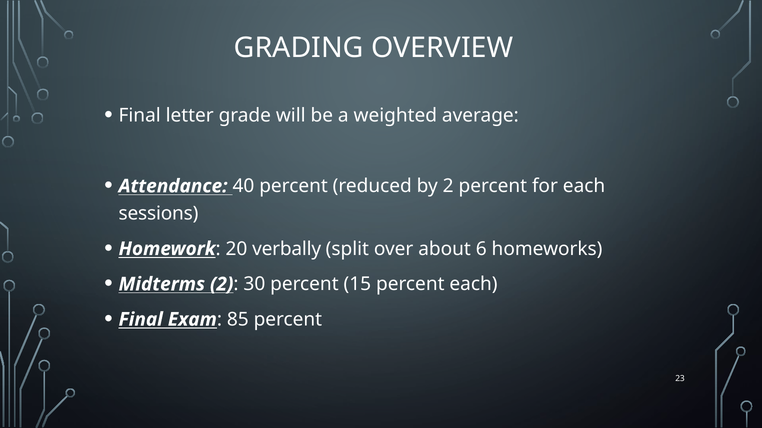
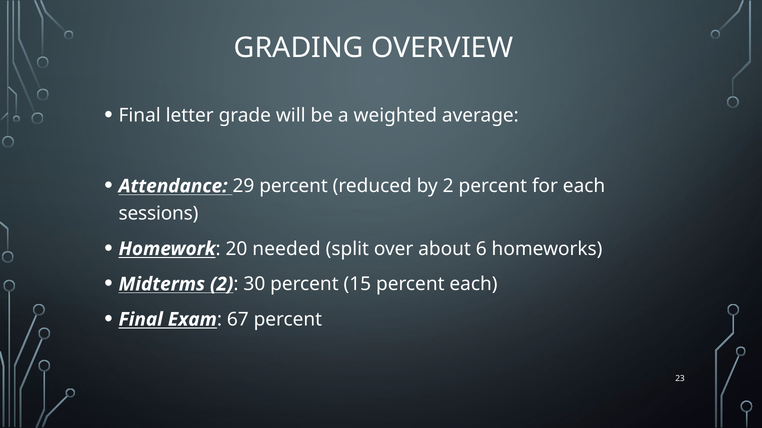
40: 40 -> 29
verbally: verbally -> needed
85: 85 -> 67
